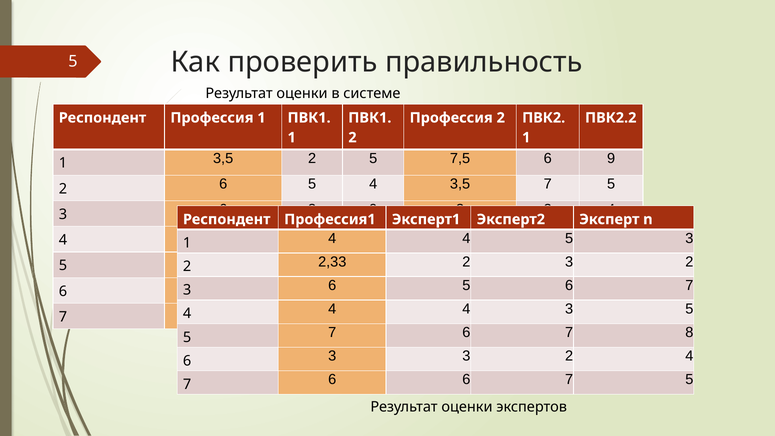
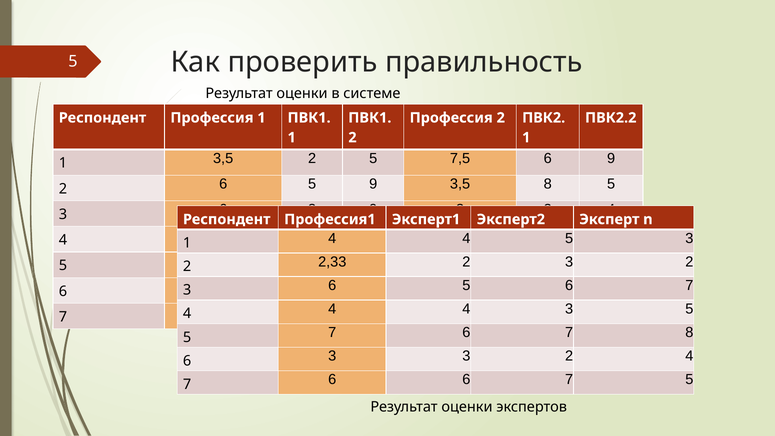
5 4: 4 -> 9
3,5 7: 7 -> 8
